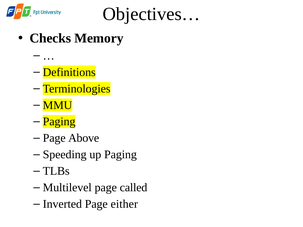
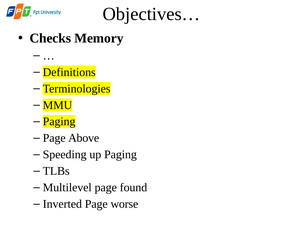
called: called -> found
either: either -> worse
